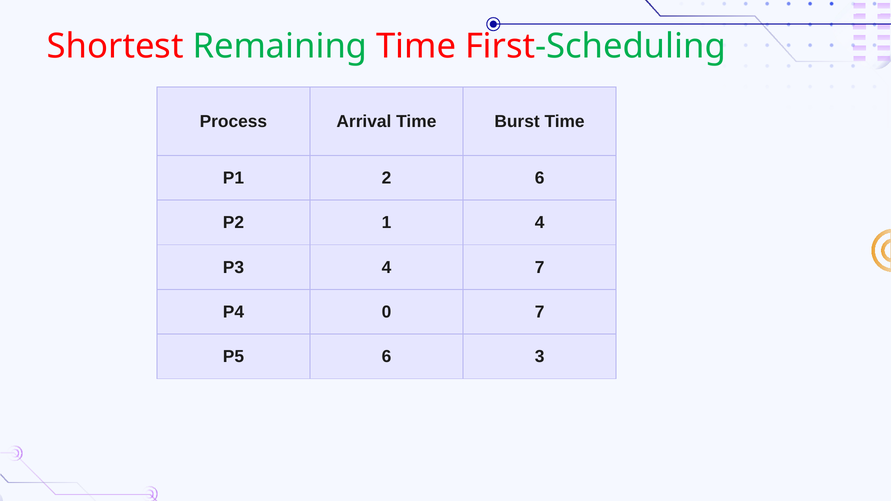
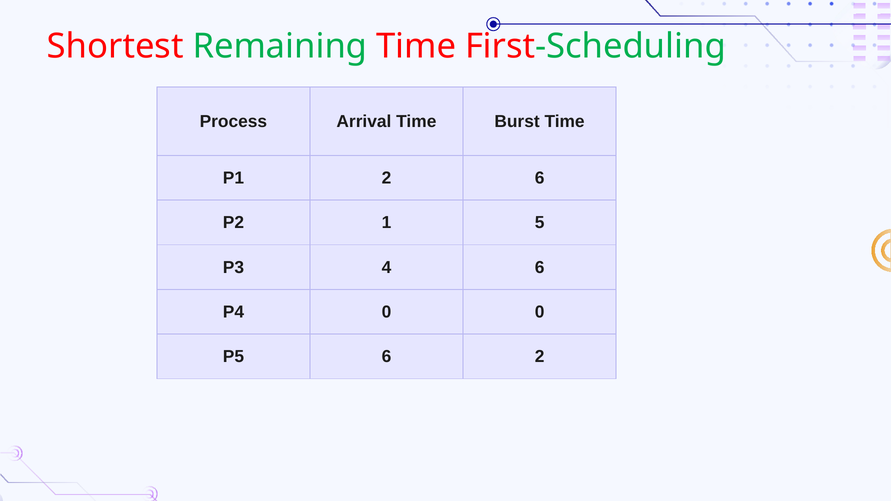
1 4: 4 -> 5
4 7: 7 -> 6
0 7: 7 -> 0
6 3: 3 -> 2
